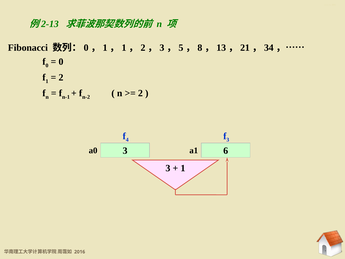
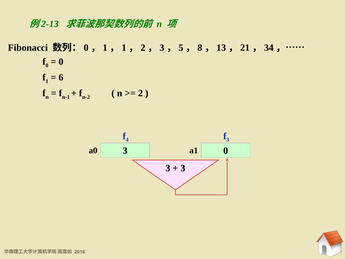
2 at (61, 77): 2 -> 6
a0 6: 6 -> 0
1 at (183, 168): 1 -> 3
